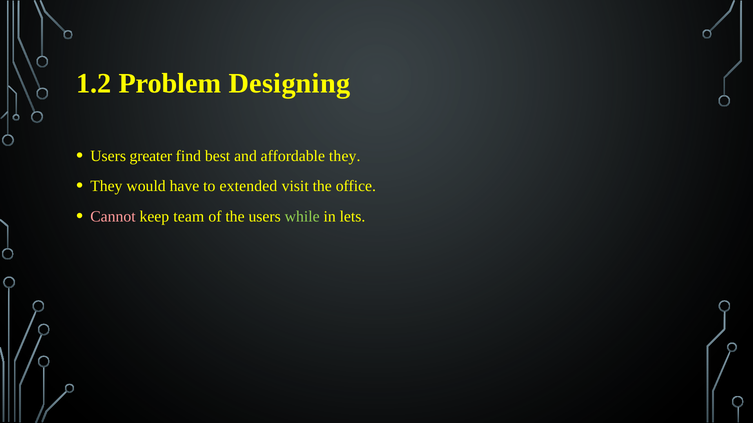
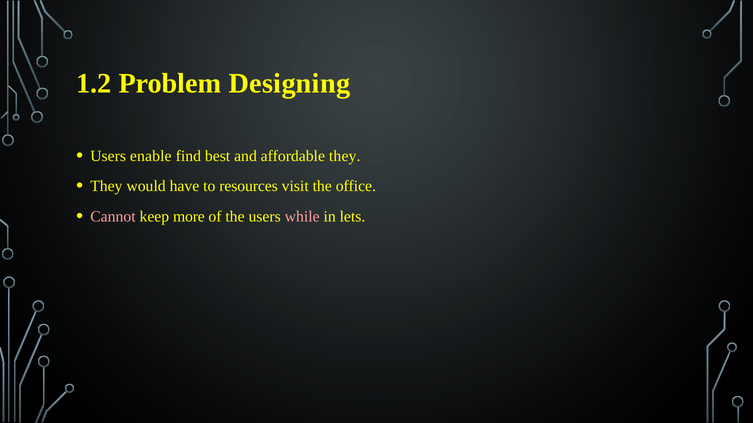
greater: greater -> enable
extended: extended -> resources
team: team -> more
while colour: light green -> pink
